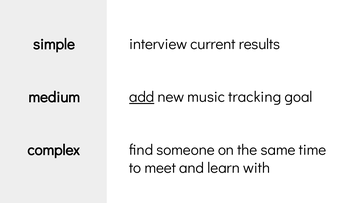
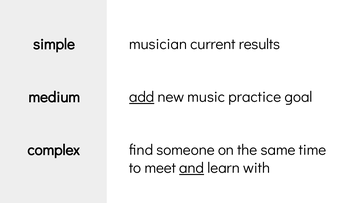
interview: interview -> musician
tracking: tracking -> practice
and underline: none -> present
